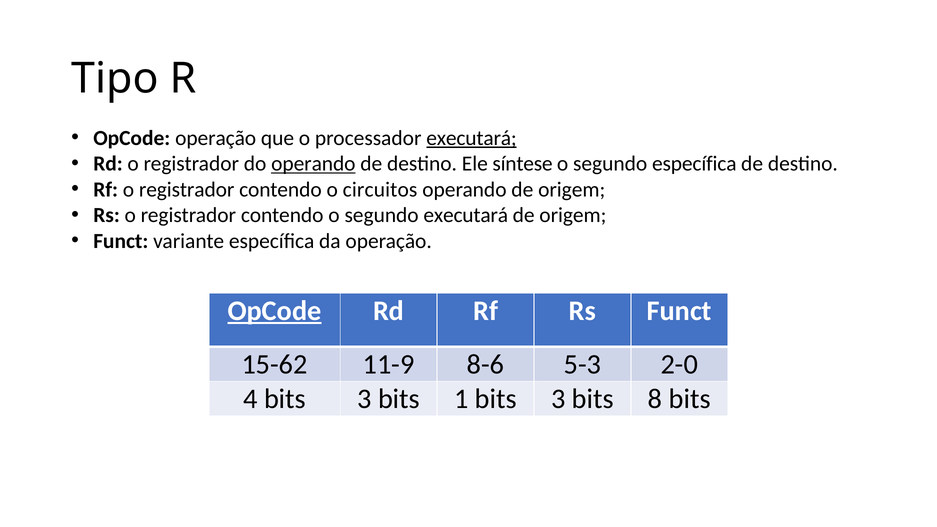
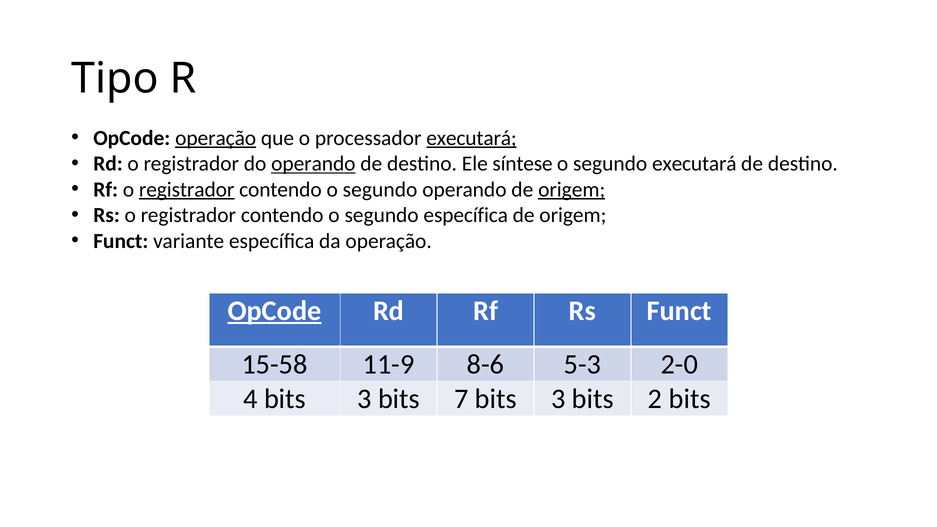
operação at (216, 138) underline: none -> present
segundo específica: específica -> executará
registrador at (187, 190) underline: none -> present
circuitos at (380, 190): circuitos -> segundo
origem at (572, 190) underline: none -> present
segundo executará: executará -> específica
15-62: 15-62 -> 15-58
1: 1 -> 7
8: 8 -> 2
